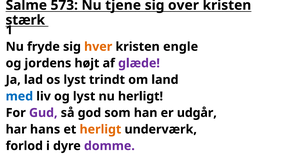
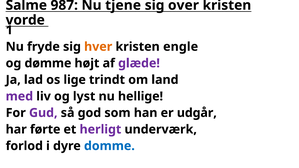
573: 573 -> 987
stærk: stærk -> vorde
jordens: jordens -> dømme
os lyst: lyst -> lige
med colour: blue -> purple
nu herligt: herligt -> hellige
hans: hans -> førte
herligt at (100, 130) colour: orange -> purple
domme colour: purple -> blue
